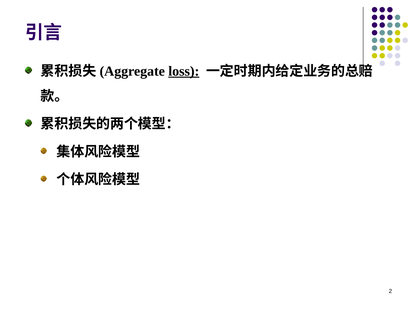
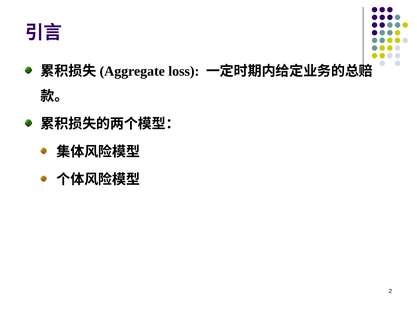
loss underline: present -> none
